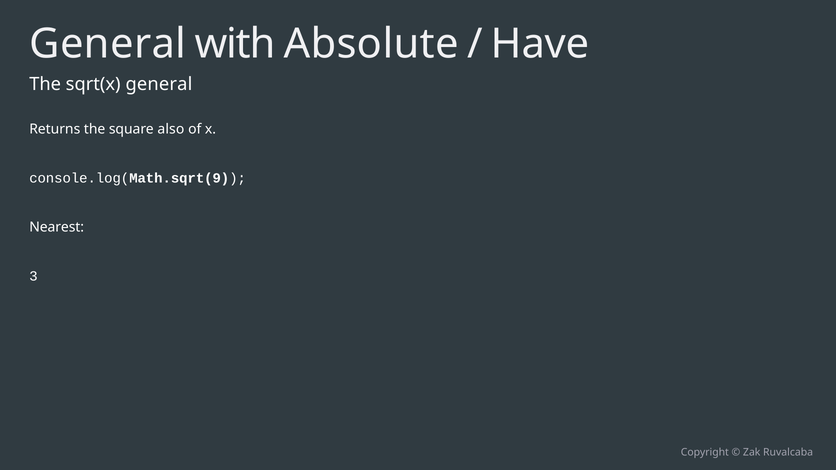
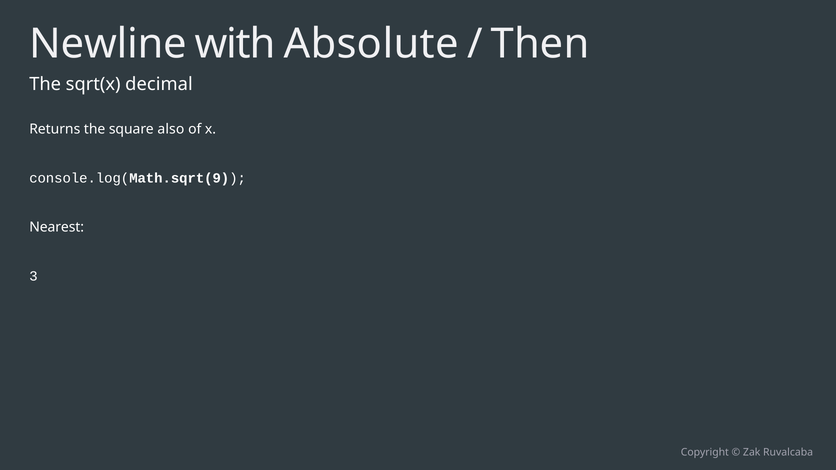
General at (108, 44): General -> Newline
Have: Have -> Then
sqrt(x general: general -> decimal
